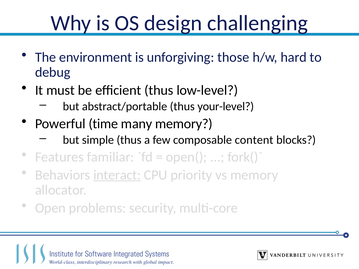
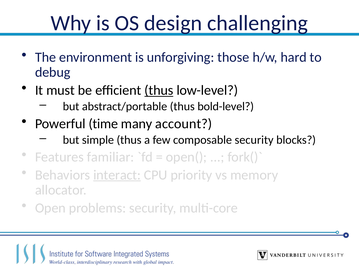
thus at (159, 90) underline: none -> present
your-level: your-level -> bold-level
many memory: memory -> account
composable content: content -> security
